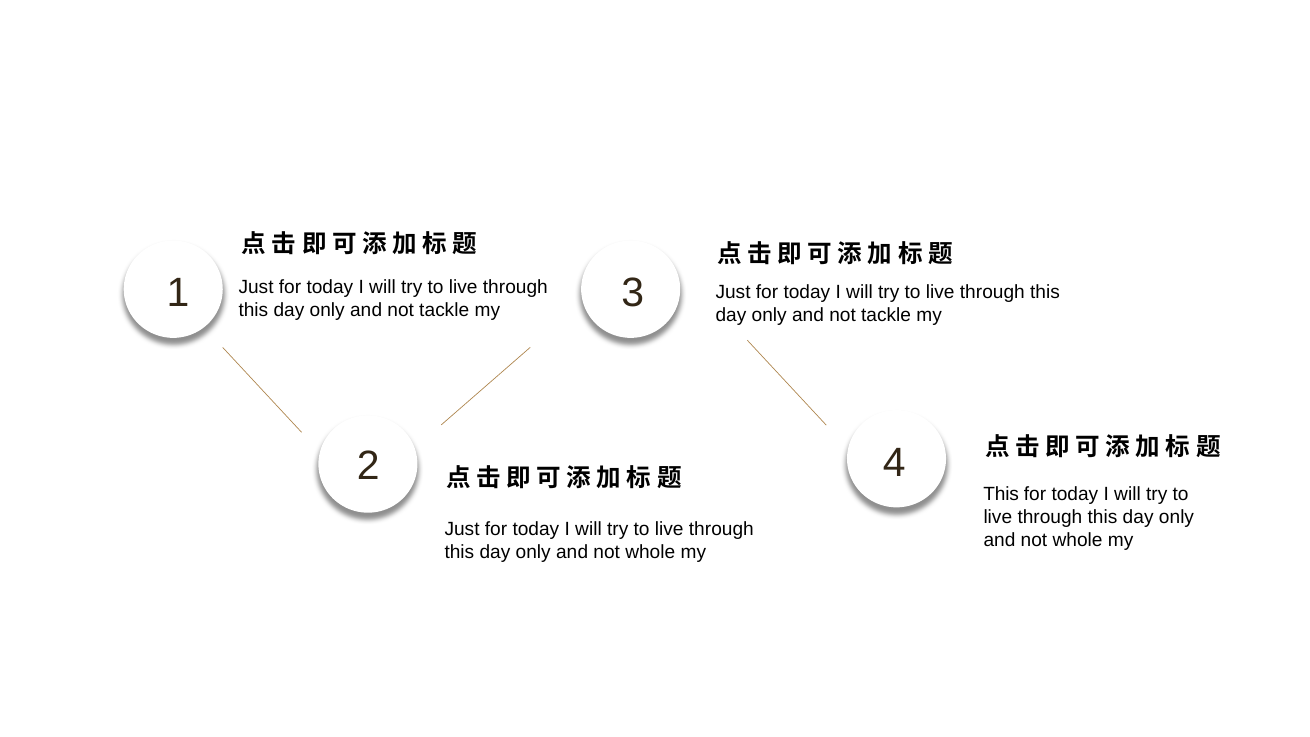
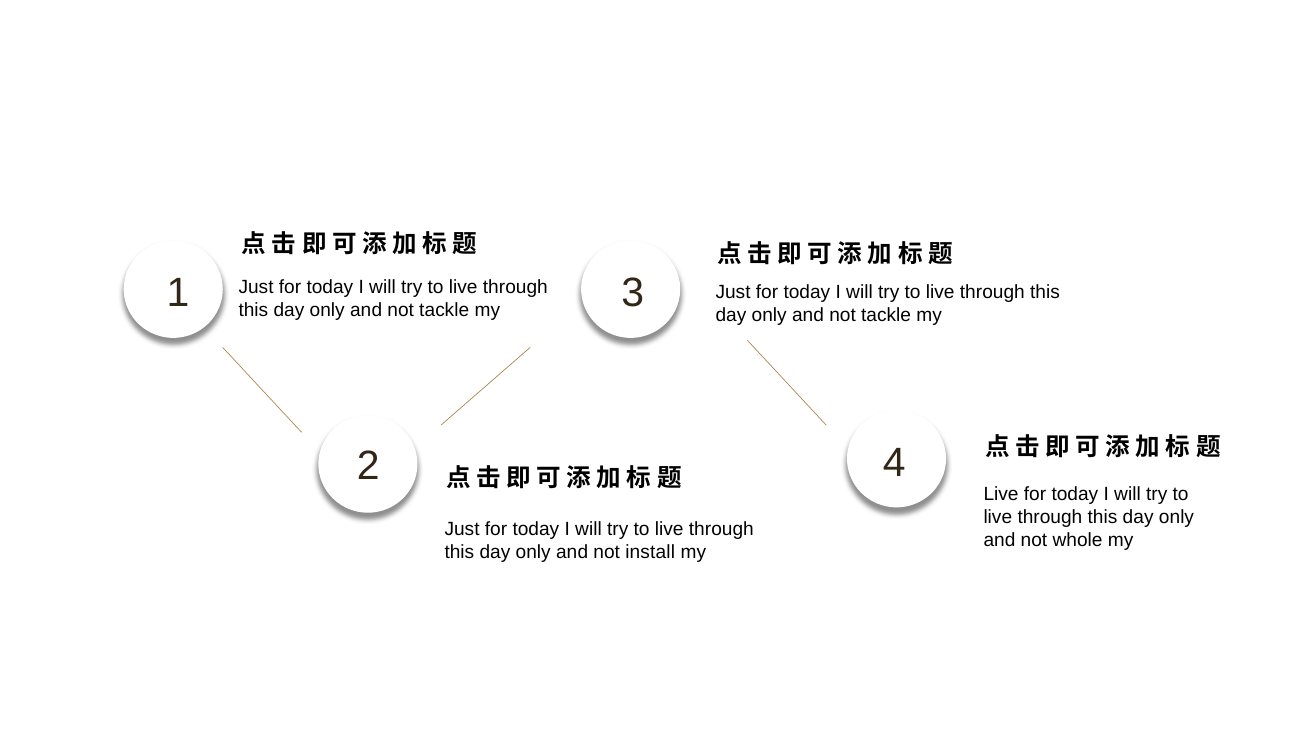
This at (1001, 494): This -> Live
whole at (650, 552): whole -> install
